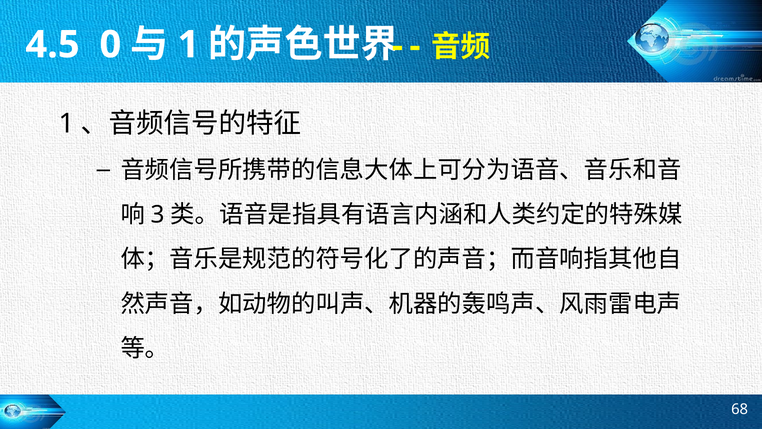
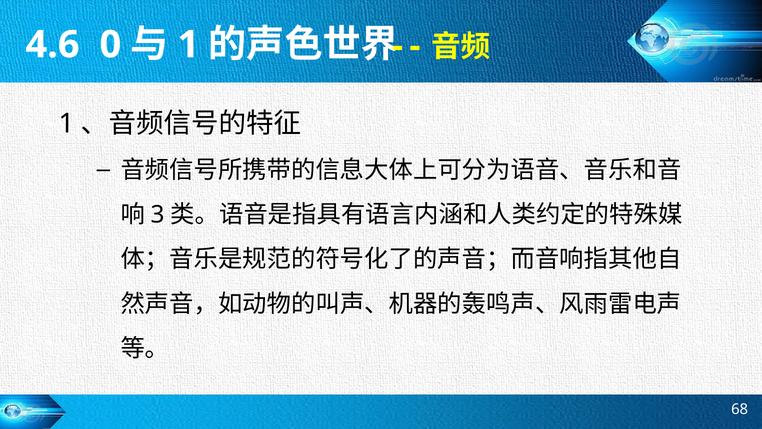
4.5: 4.5 -> 4.6
